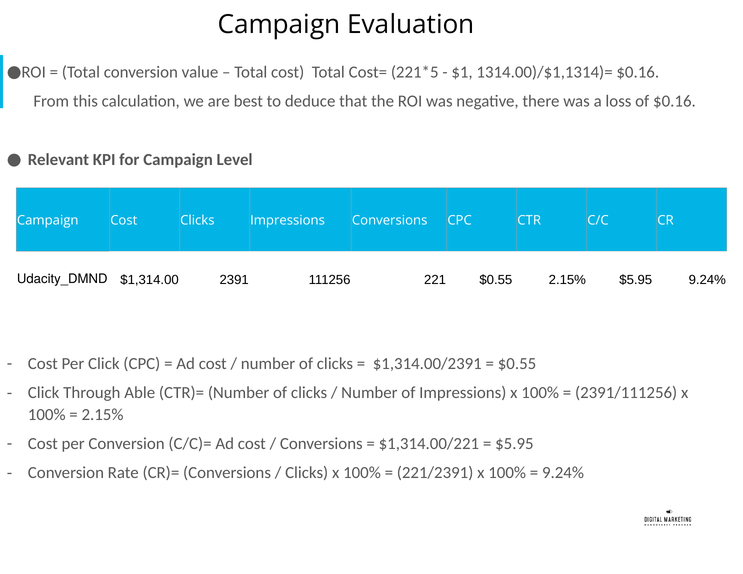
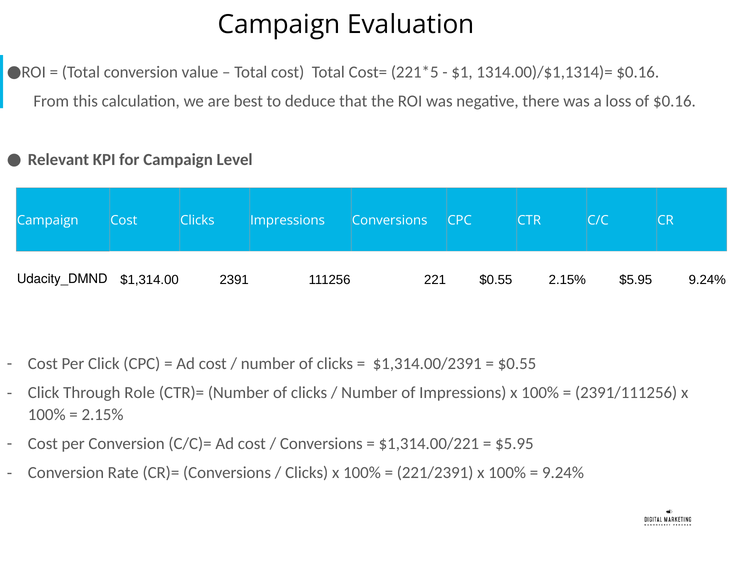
Able: Able -> Role
